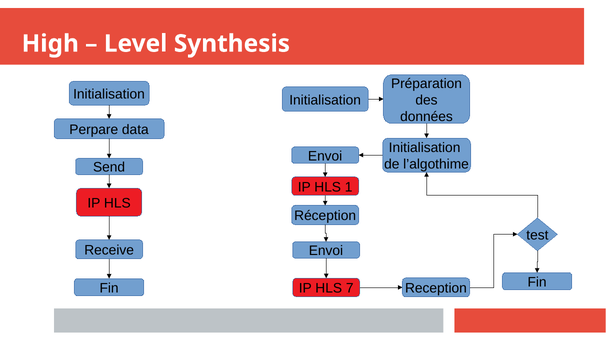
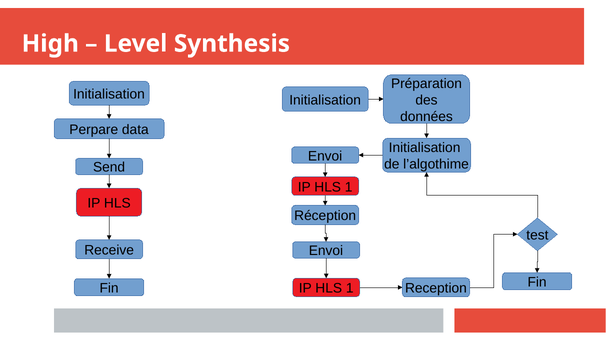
7 at (350, 288): 7 -> 1
